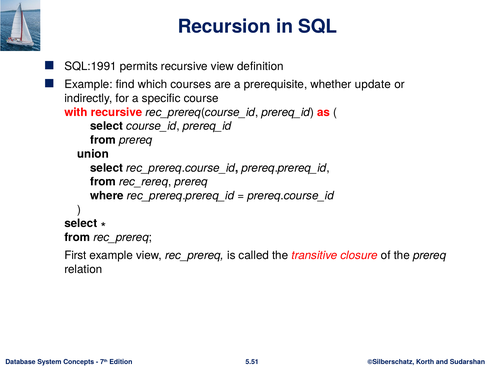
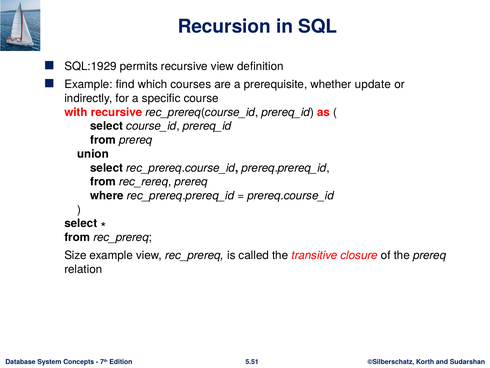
SQL:1991: SQL:1991 -> SQL:1929
First: First -> Size
